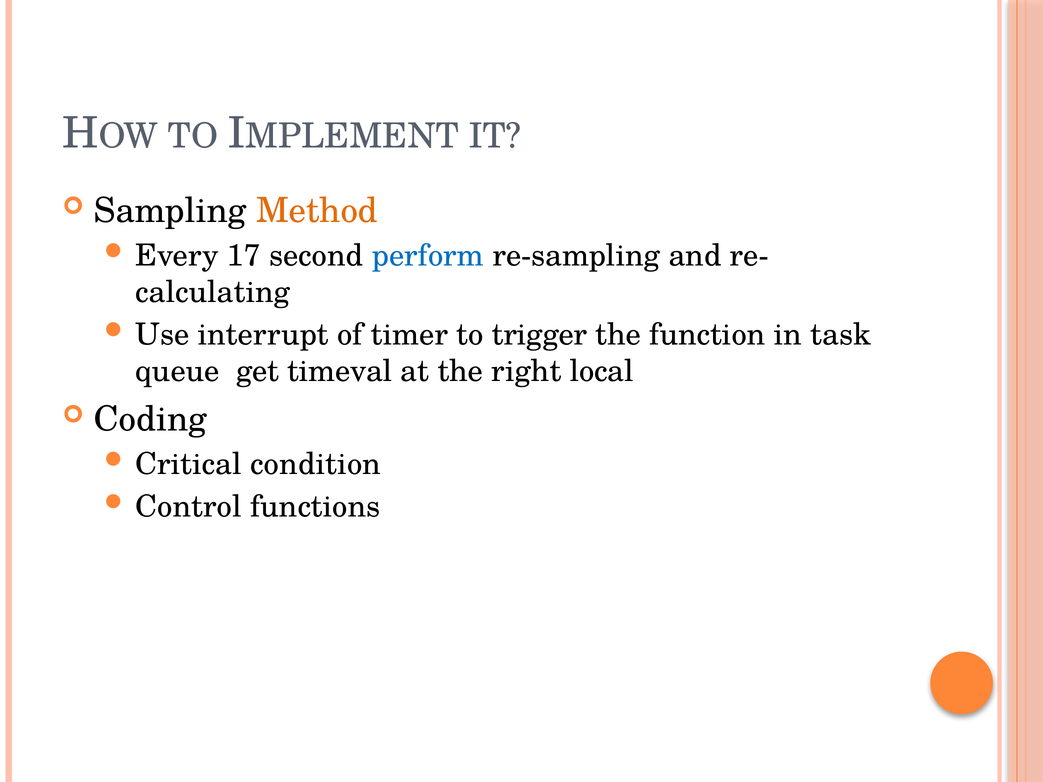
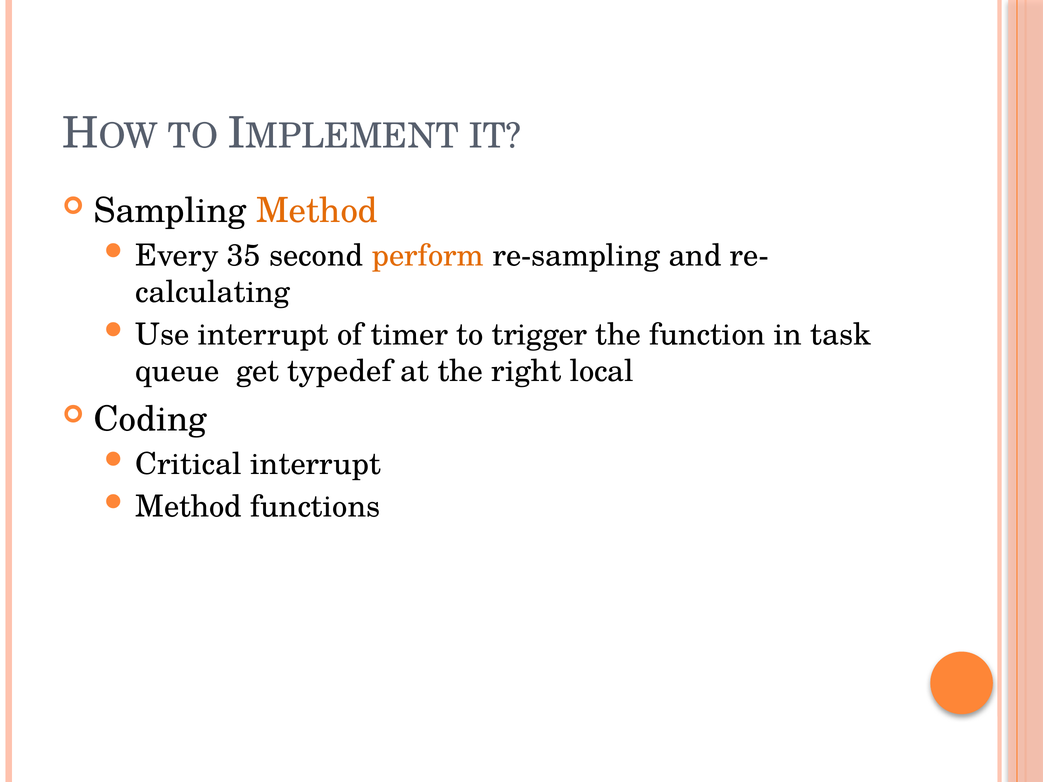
17: 17 -> 35
perform colour: blue -> orange
timeval: timeval -> typedef
Critical condition: condition -> interrupt
Control at (189, 507): Control -> Method
